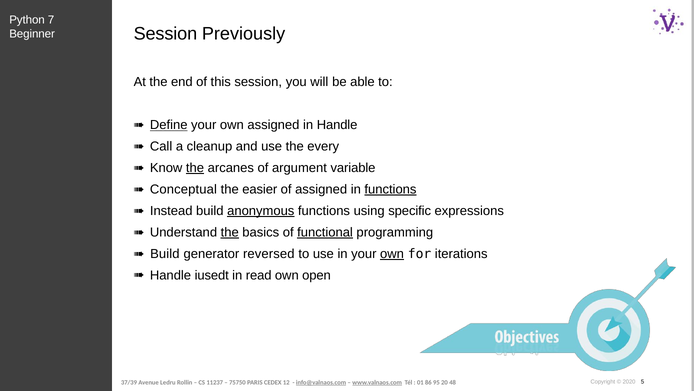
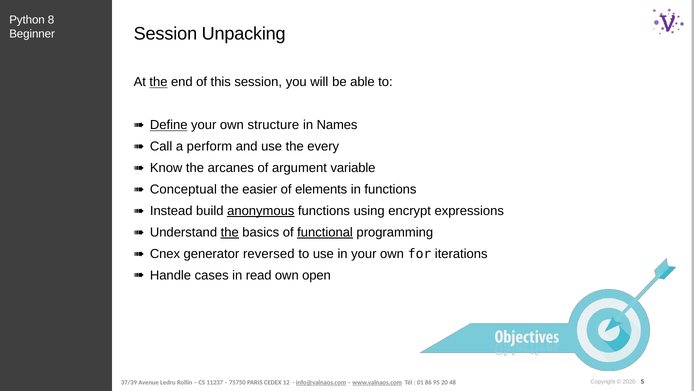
7: 7 -> 8
Previously: Previously -> Unpacking
the at (158, 82) underline: none -> present
own assigned: assigned -> structure
in Handle: Handle -> Names
cleanup: cleanup -> perform
the at (195, 168) underline: present -> none
of assigned: assigned -> elements
functions at (390, 189) underline: present -> none
specific: specific -> encrypt
Build at (165, 253): Build -> Cnex
own at (392, 253) underline: present -> none
iusedt: iusedt -> cases
